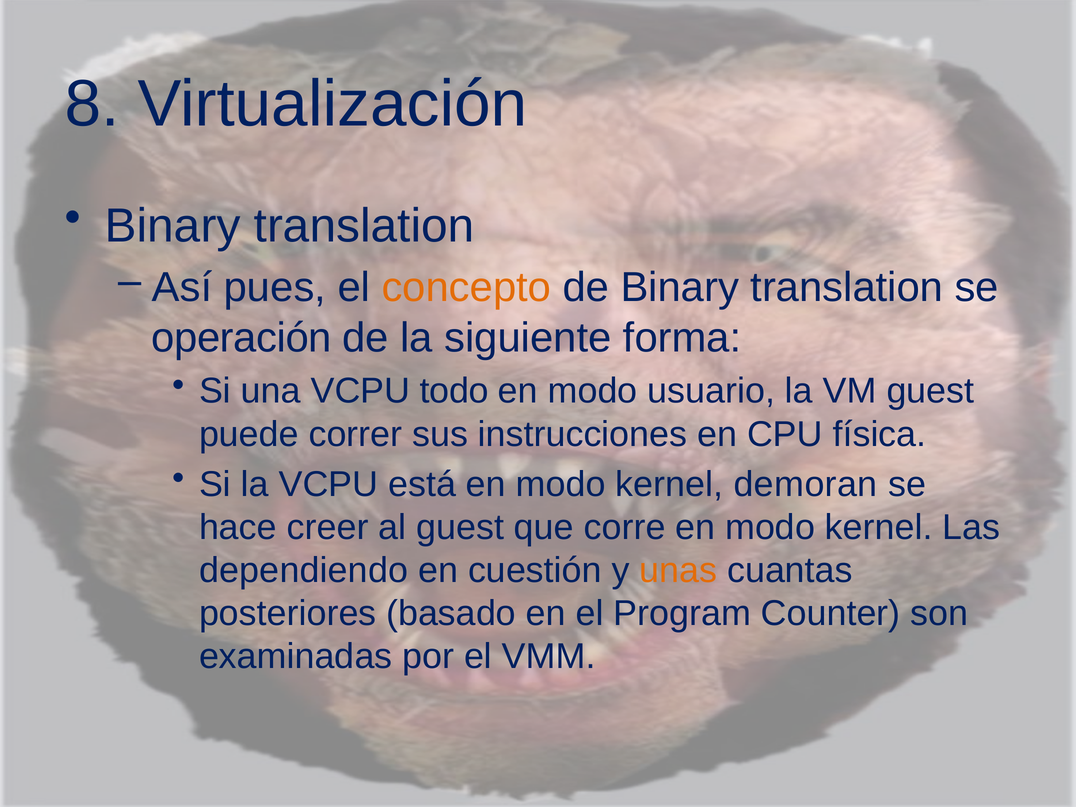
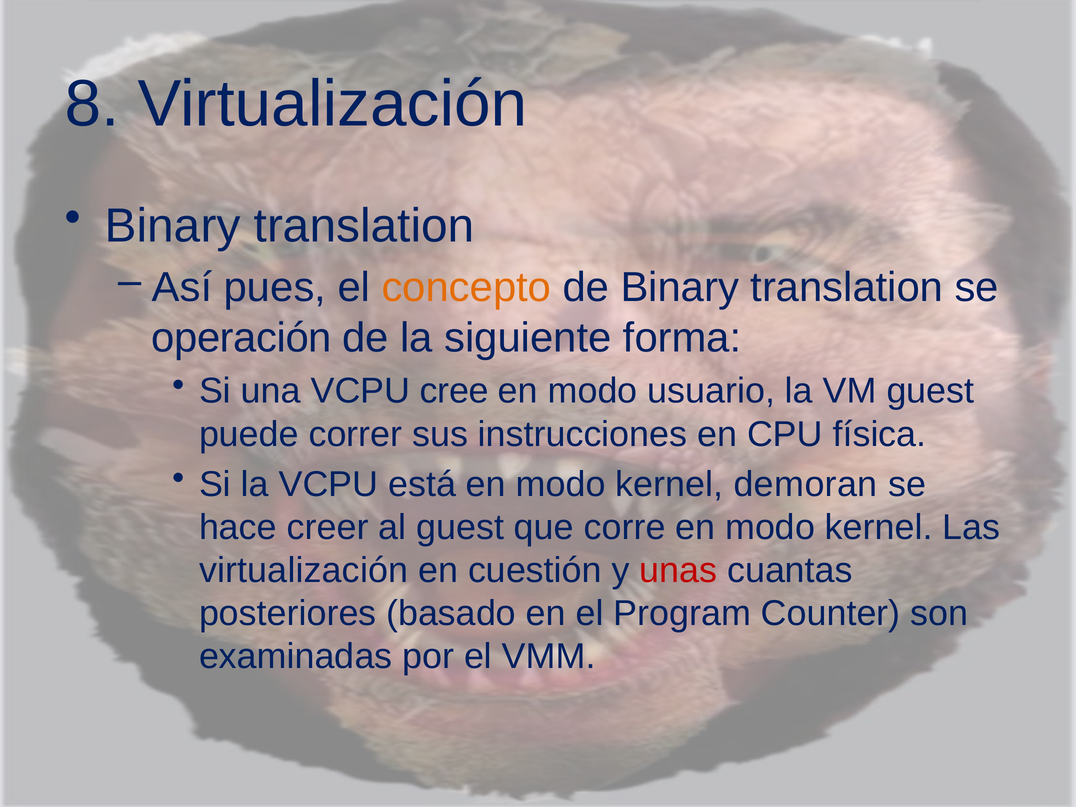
todo: todo -> cree
dependiendo at (304, 570): dependiendo -> virtualización
unas colour: orange -> red
